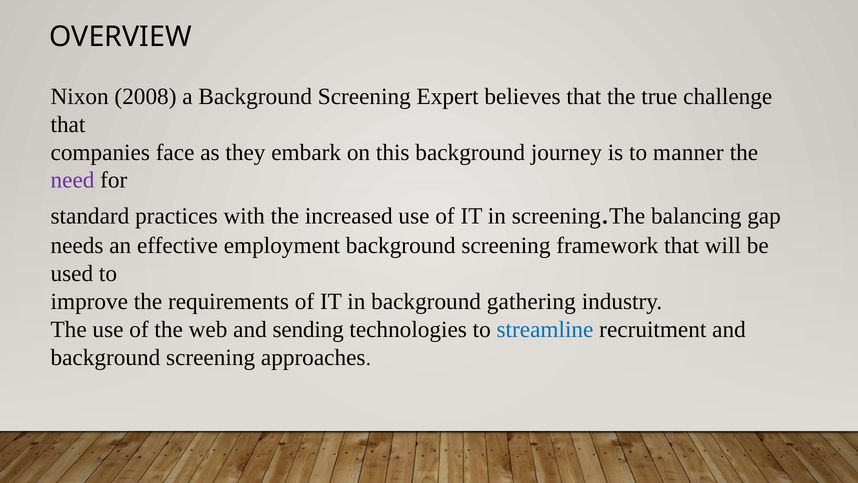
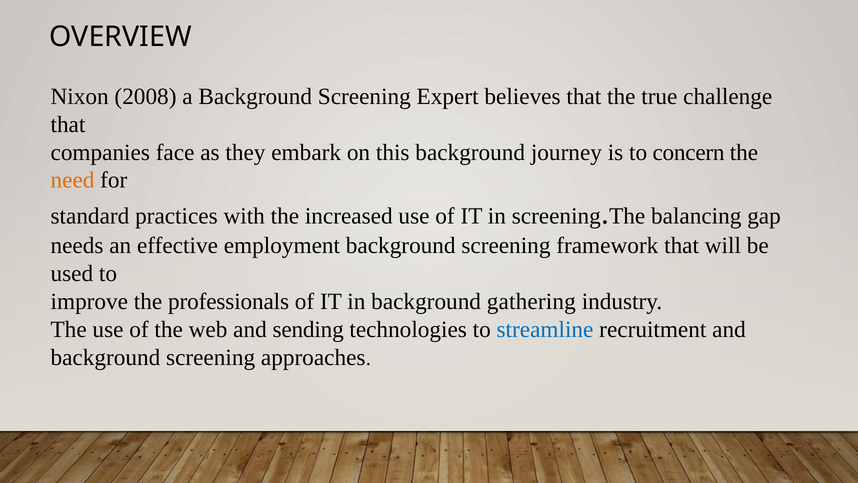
manner: manner -> concern
need colour: purple -> orange
requirements: requirements -> professionals
